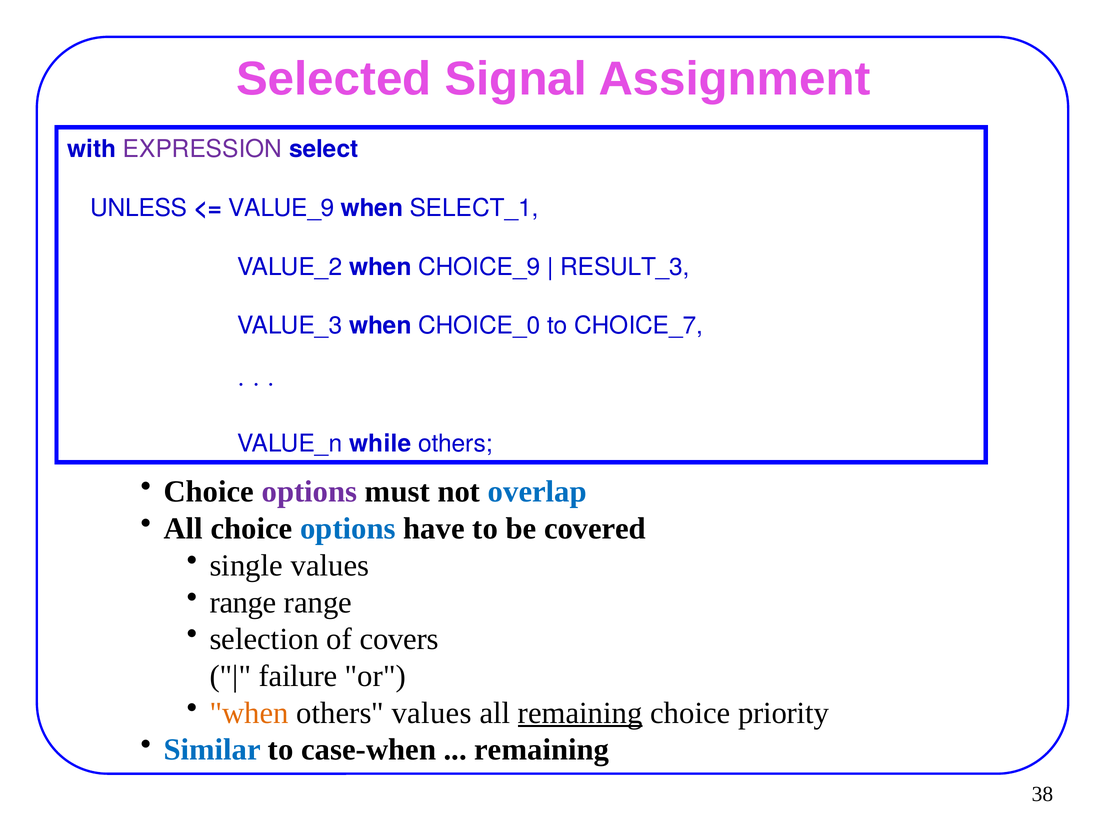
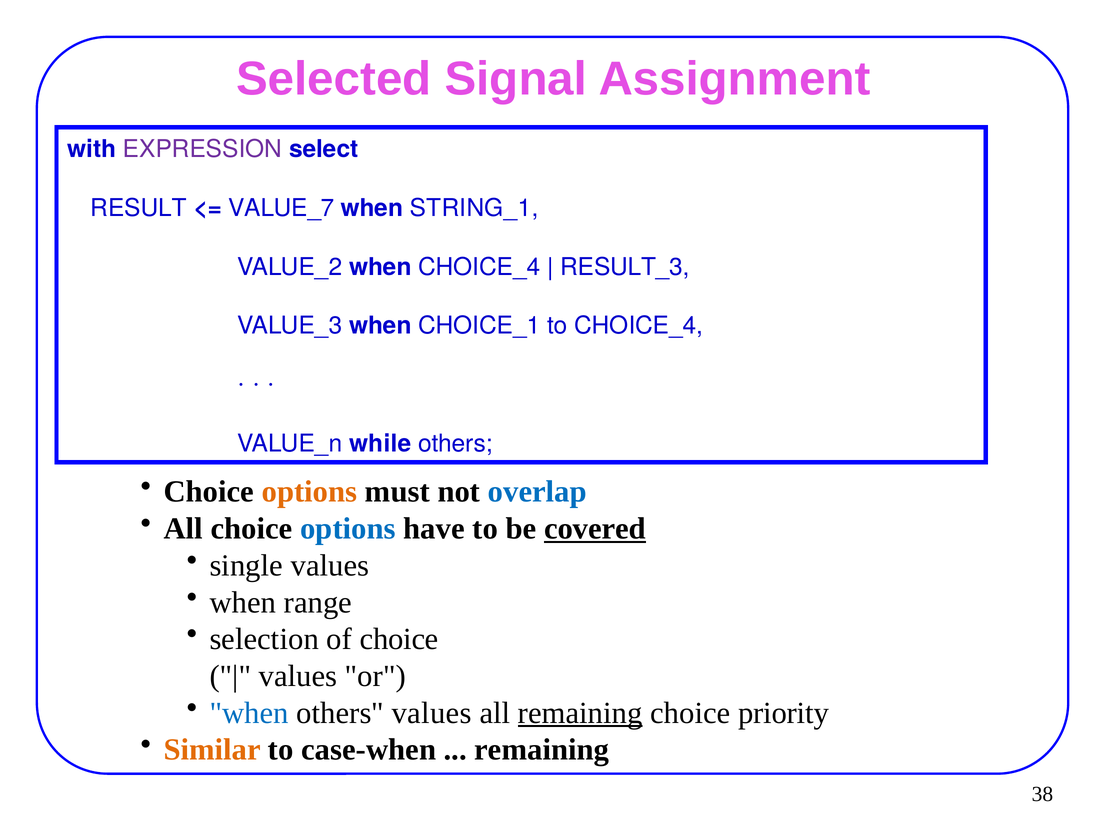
UNLESS: UNLESS -> RESULT
VALUE_9: VALUE_9 -> VALUE_7
SELECT_1: SELECT_1 -> STRING_1
when CHOICE_9: CHOICE_9 -> CHOICE_4
CHOICE_0: CHOICE_0 -> CHOICE_1
to CHOICE_7: CHOICE_7 -> CHOICE_4
options at (310, 492) colour: purple -> orange
covered underline: none -> present
range at (243, 602): range -> when
of covers: covers -> choice
failure at (298, 676): failure -> values
when at (249, 713) colour: orange -> blue
Similar colour: blue -> orange
